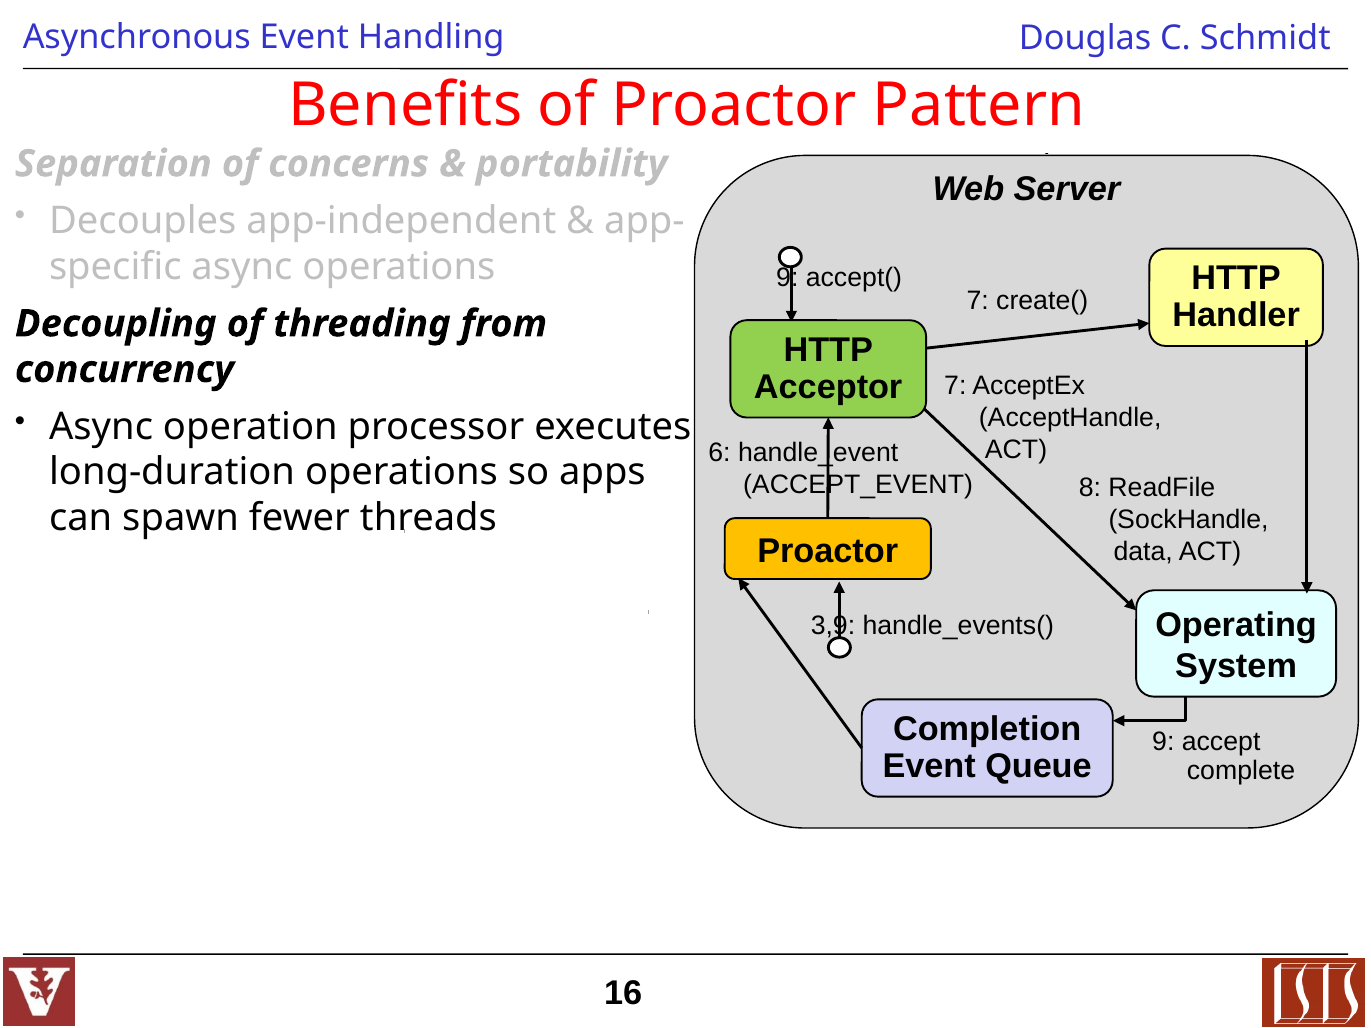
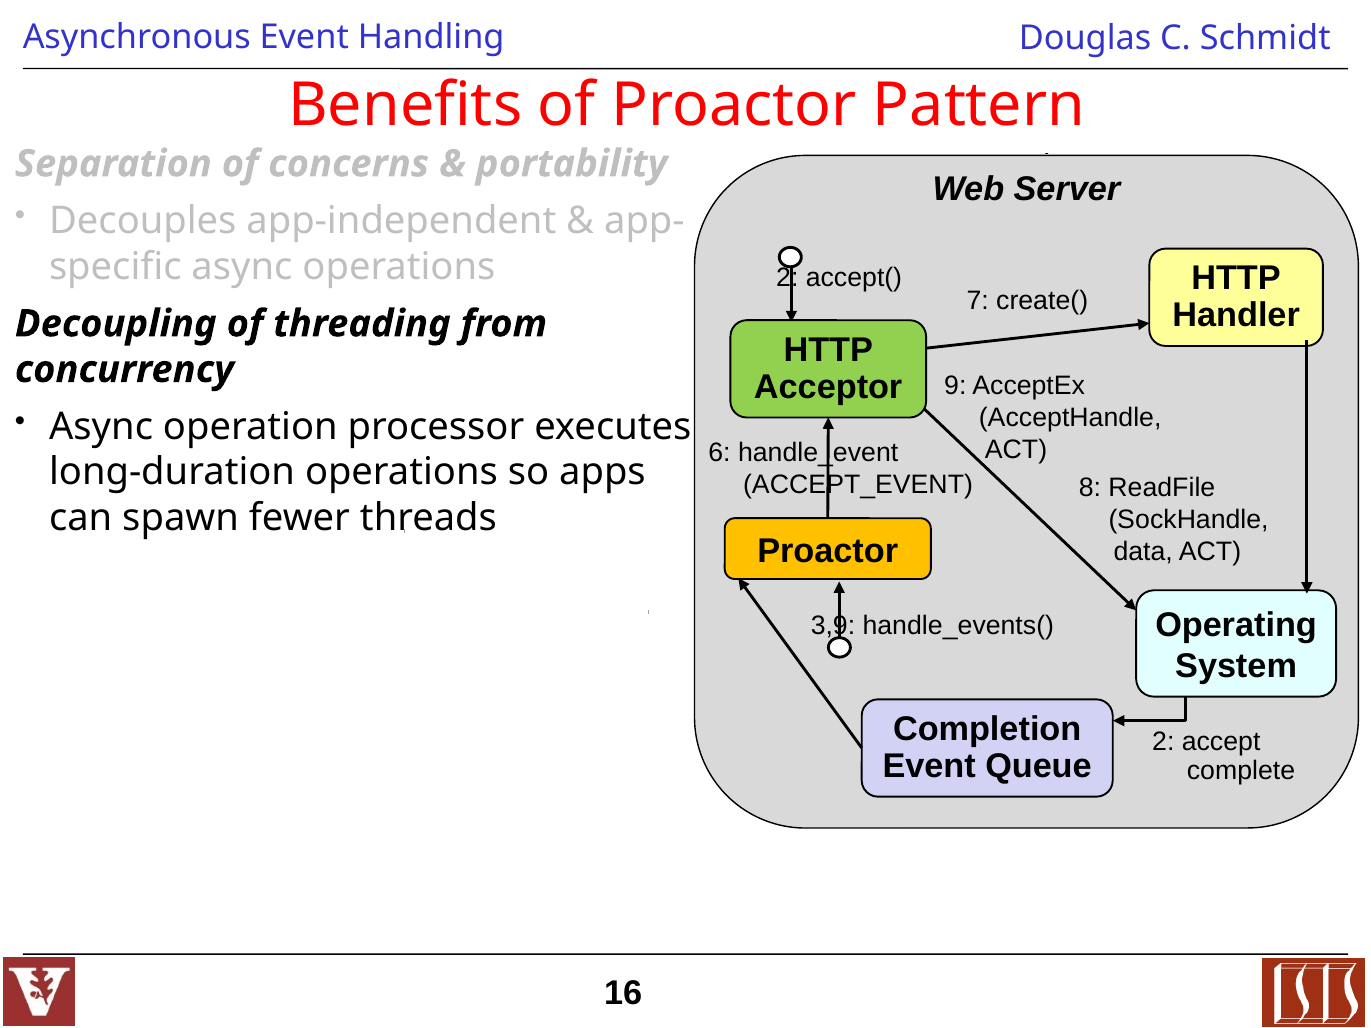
9 at (787, 278): 9 -> 2
7 at (955, 386): 7 -> 9
9 at (1163, 742): 9 -> 2
